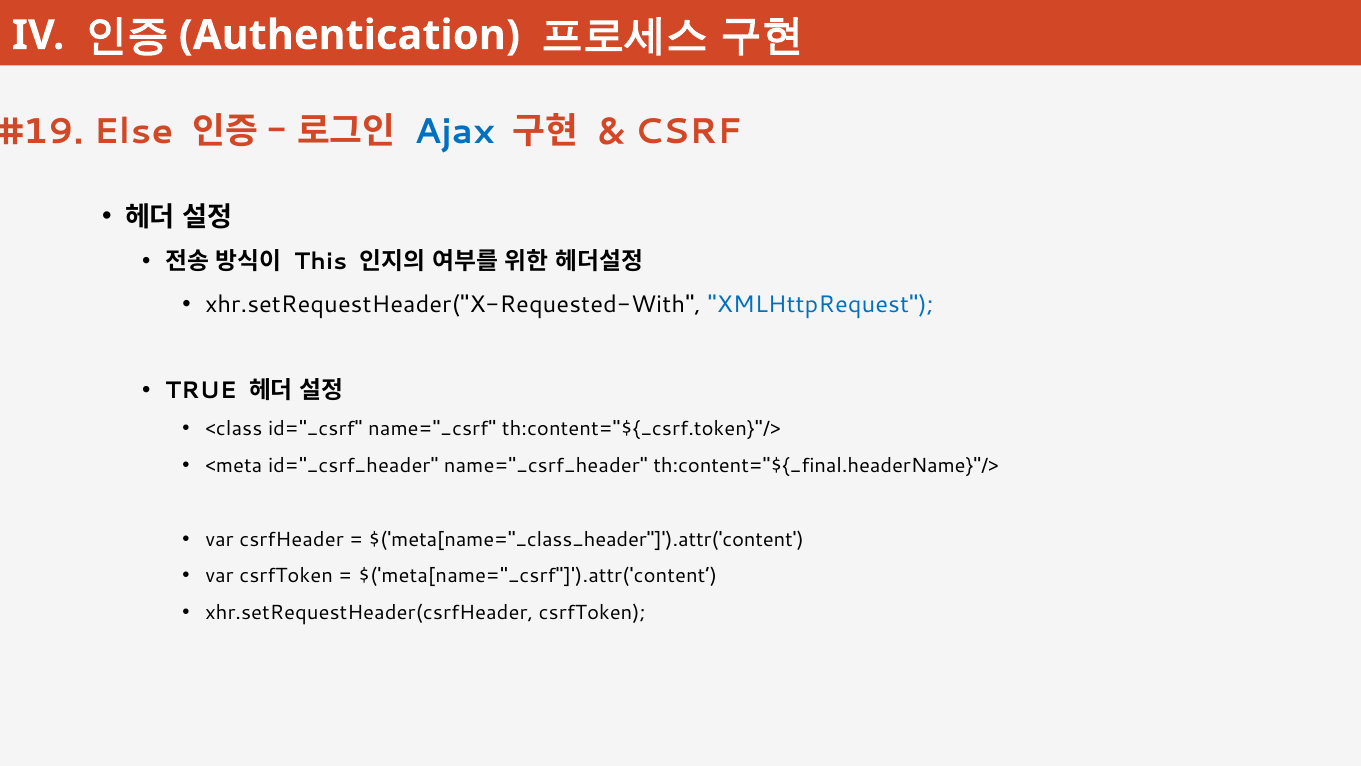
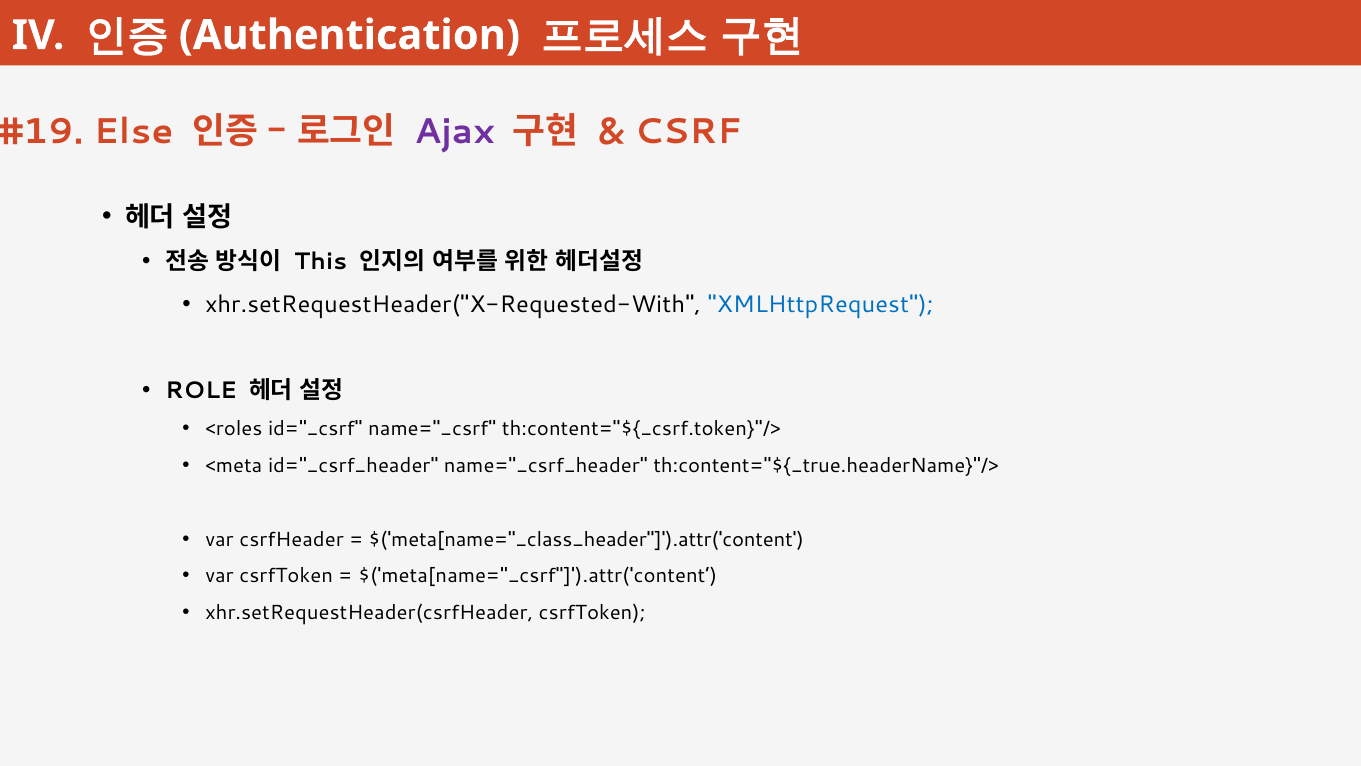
Ajax colour: blue -> purple
TRUE: TRUE -> ROLE
<class: <class -> <roles
th:content="${_final.headerName}"/>: th:content="${_final.headerName}"/> -> th:content="${_true.headerName}"/>
